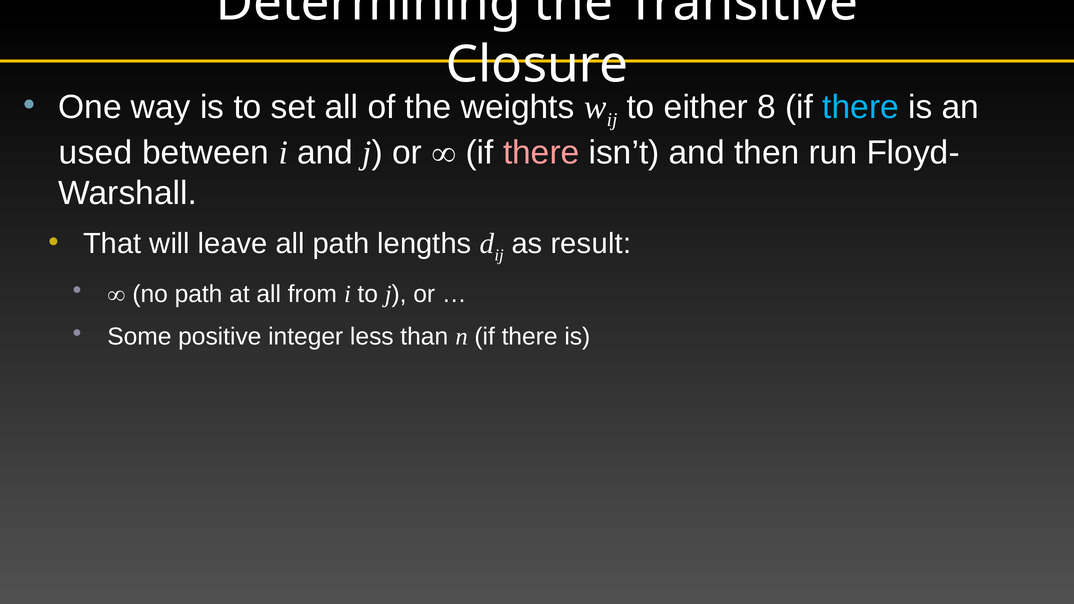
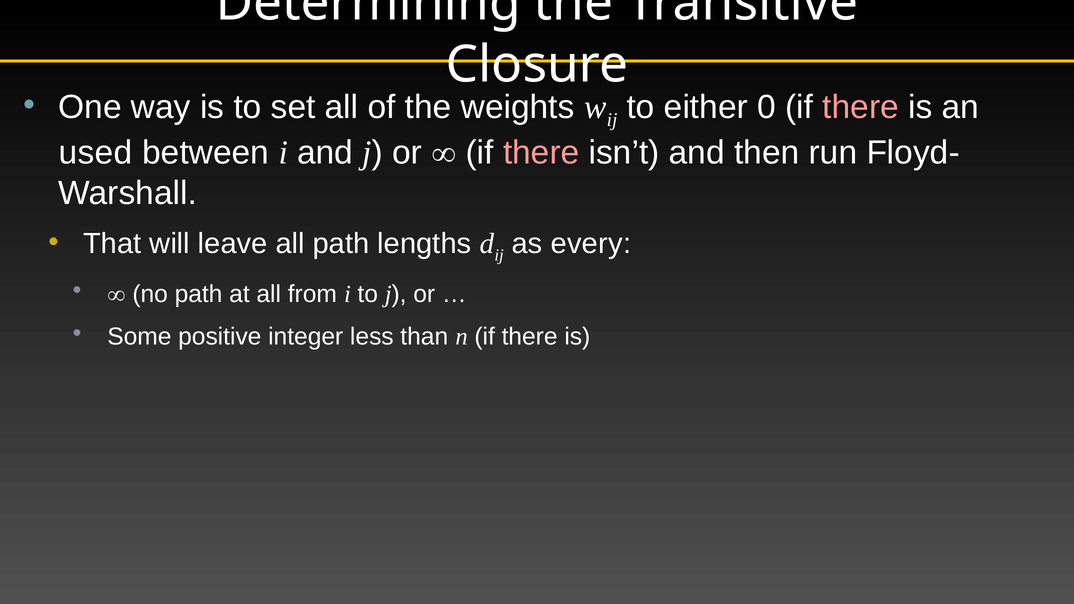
8: 8 -> 0
there at (861, 107) colour: light blue -> pink
result: result -> every
